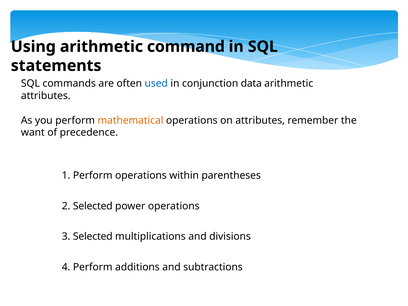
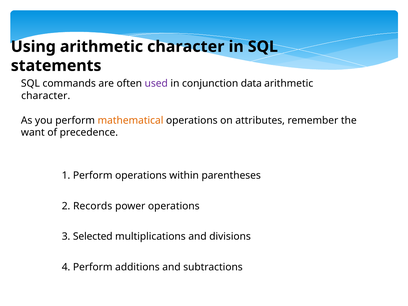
Using arithmetic command: command -> character
used colour: blue -> purple
attributes at (46, 96): attributes -> character
2 Selected: Selected -> Records
